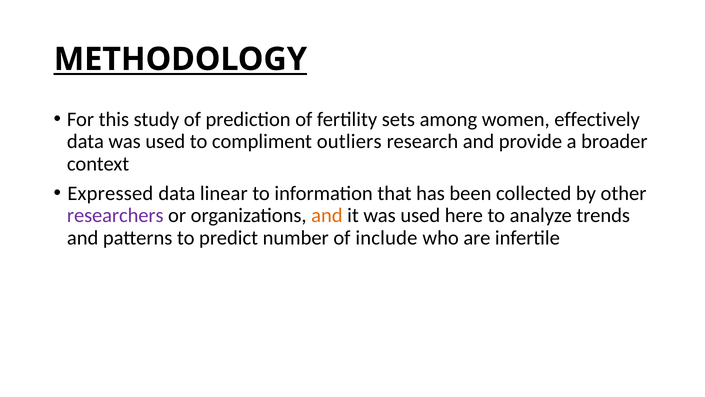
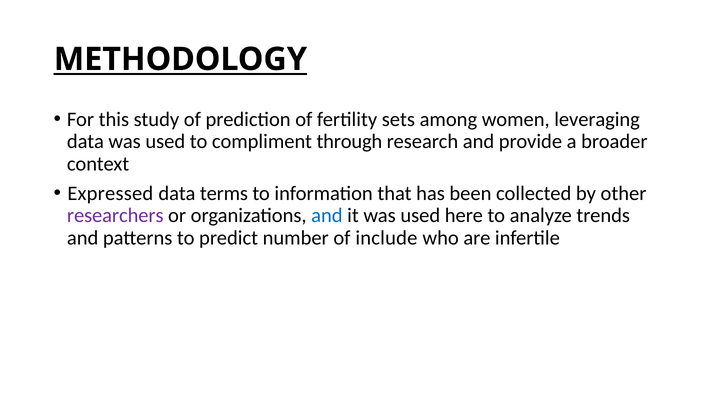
effectively: effectively -> leveraging
outliers: outliers -> through
linear: linear -> terms
and at (327, 215) colour: orange -> blue
